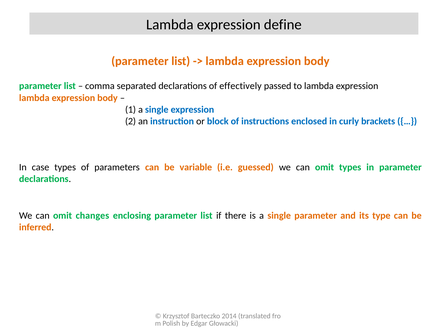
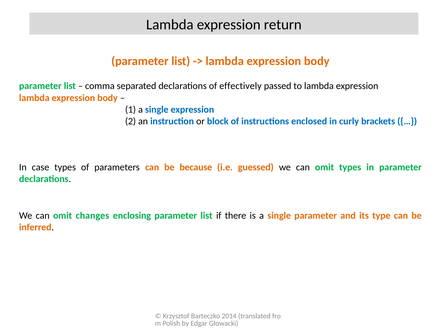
define: define -> return
variable: variable -> because
